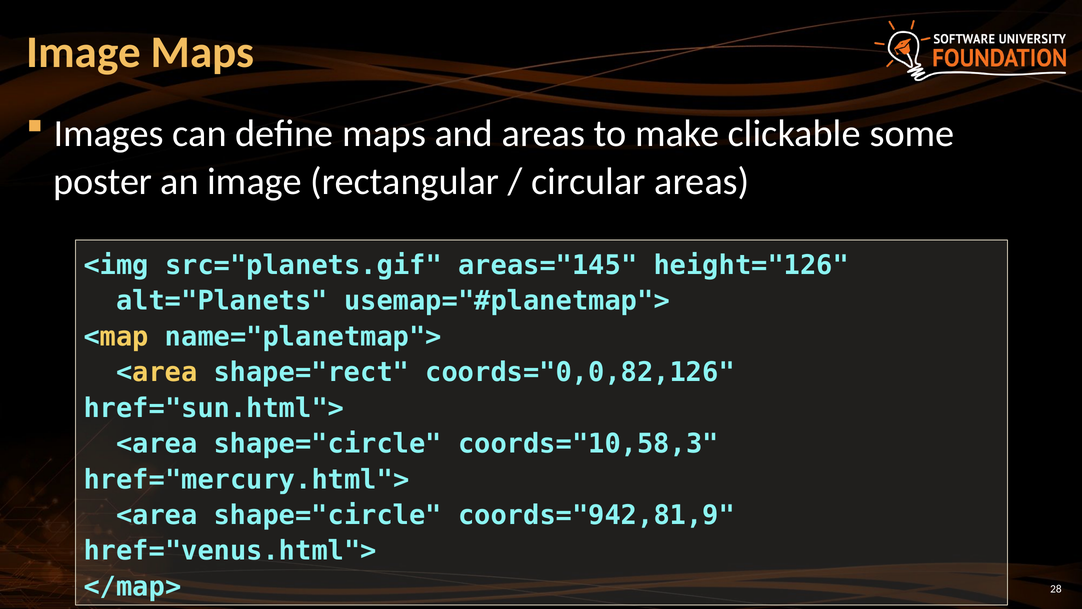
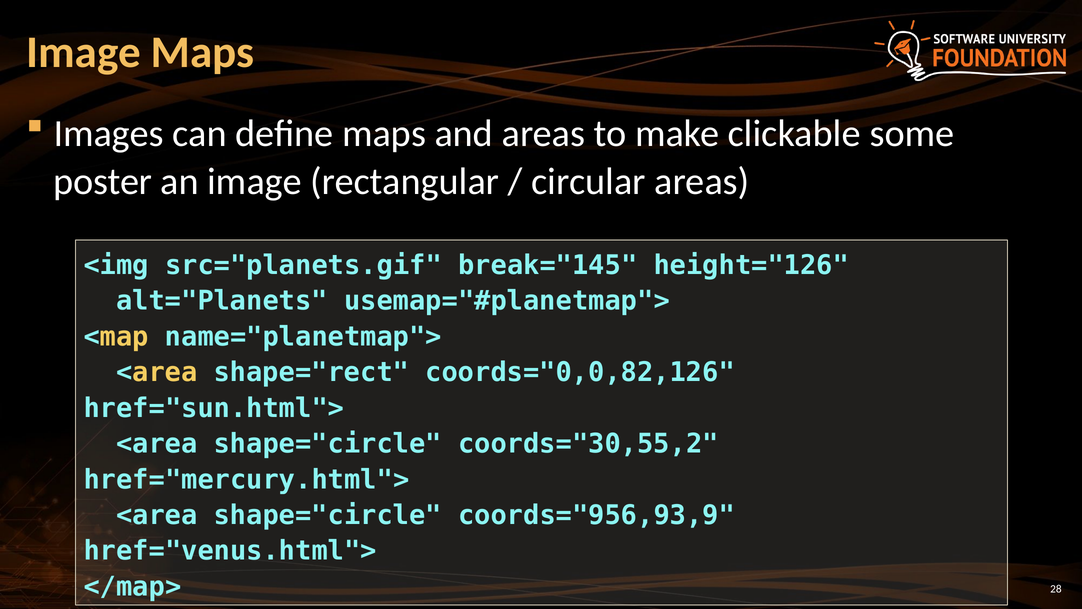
areas="145: areas="145 -> break="145
coords="10,58,3: coords="10,58,3 -> coords="30,55,2
coords="942,81,9: coords="942,81,9 -> coords="956,93,9
